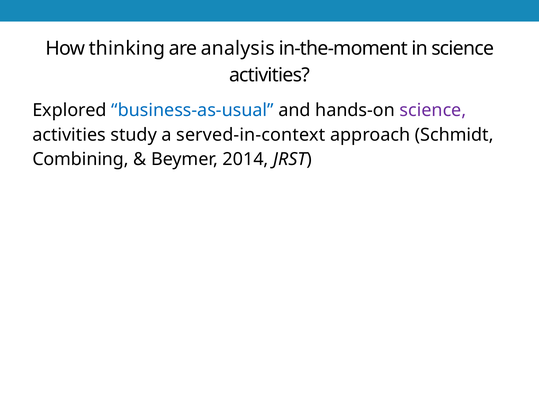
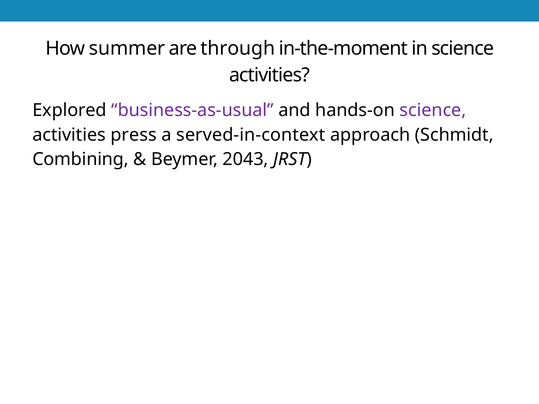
thinking: thinking -> summer
analysis: analysis -> through
business-as-usual colour: blue -> purple
study: study -> press
2014: 2014 -> 2043
